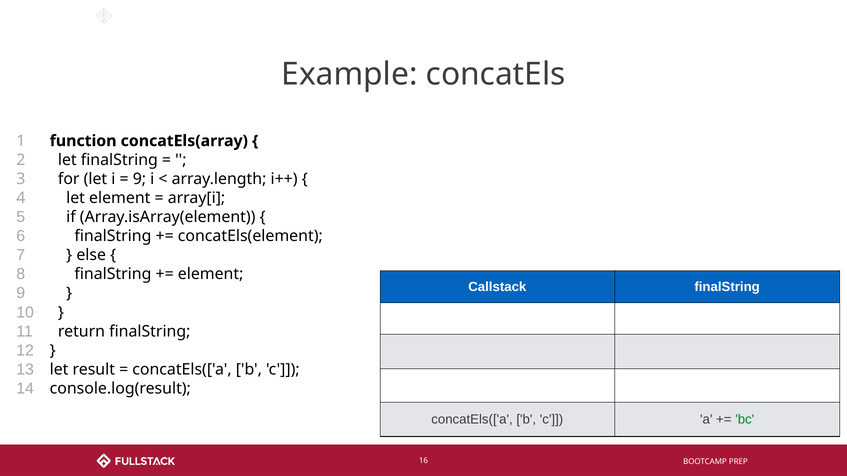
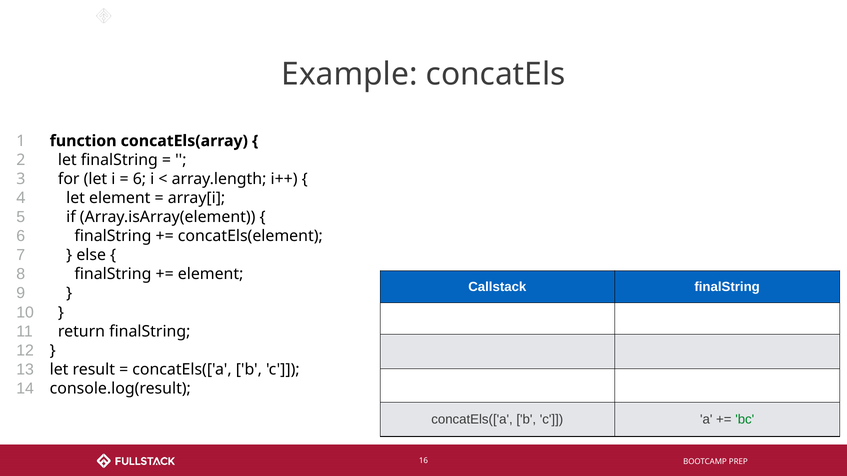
9 at (139, 179): 9 -> 6
